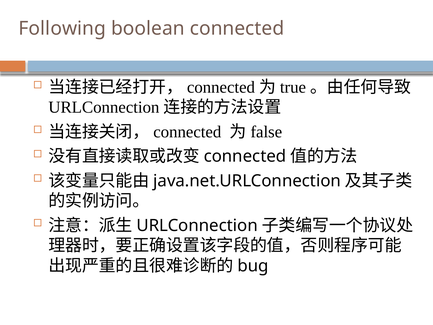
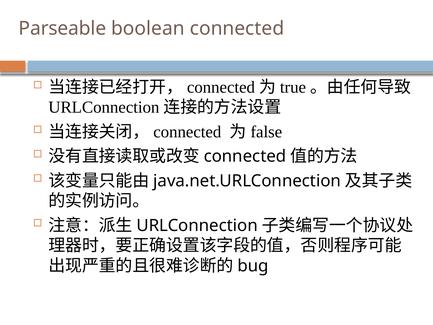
Following: Following -> Parseable
